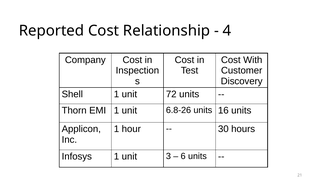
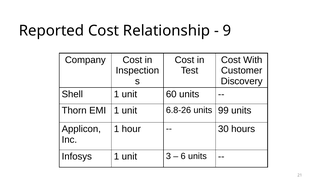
4: 4 -> 9
72: 72 -> 60
16: 16 -> 99
